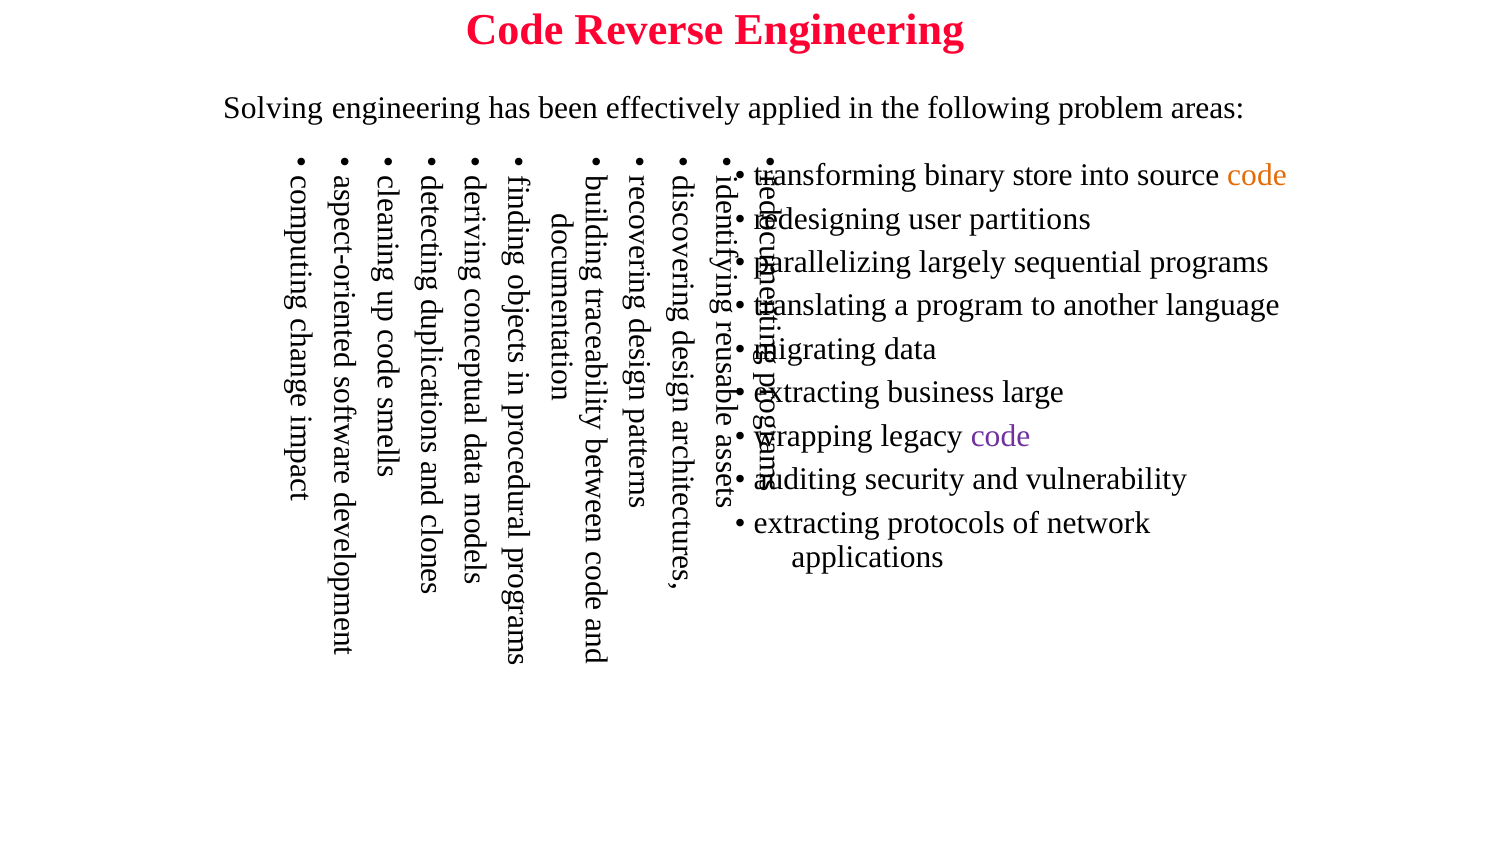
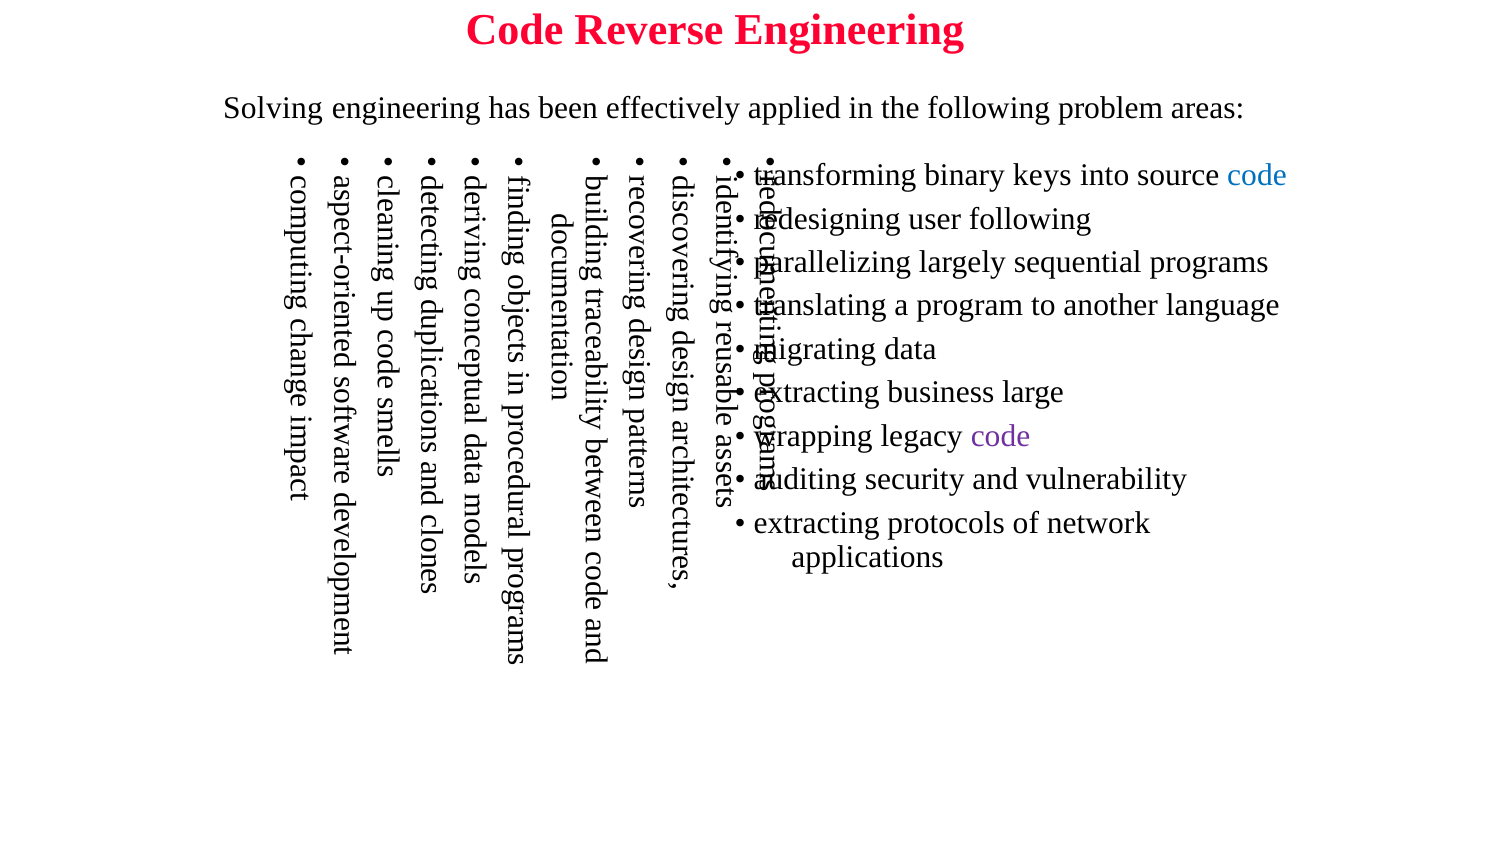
store: store -> keys
code at (1257, 175) colour: orange -> blue
user partitions: partitions -> following
